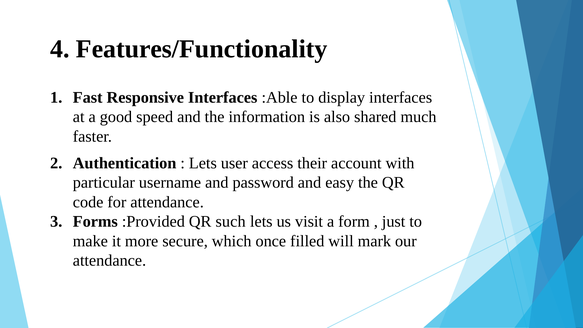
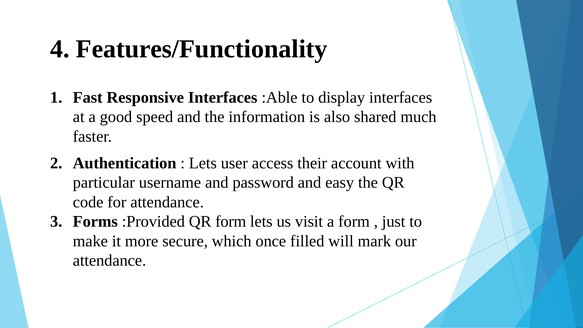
QR such: such -> form
